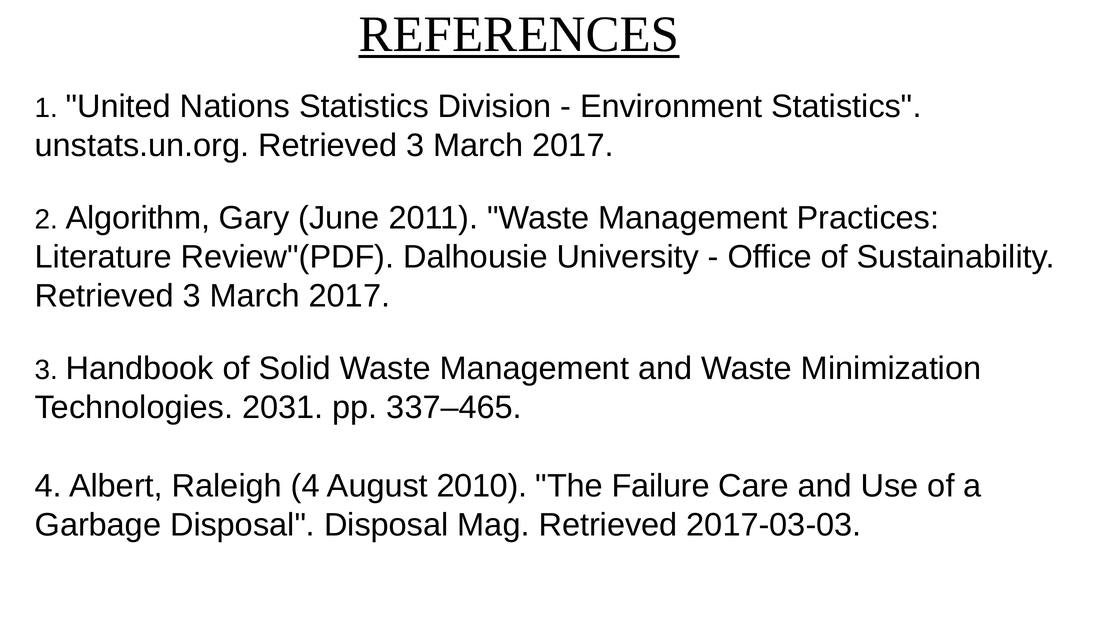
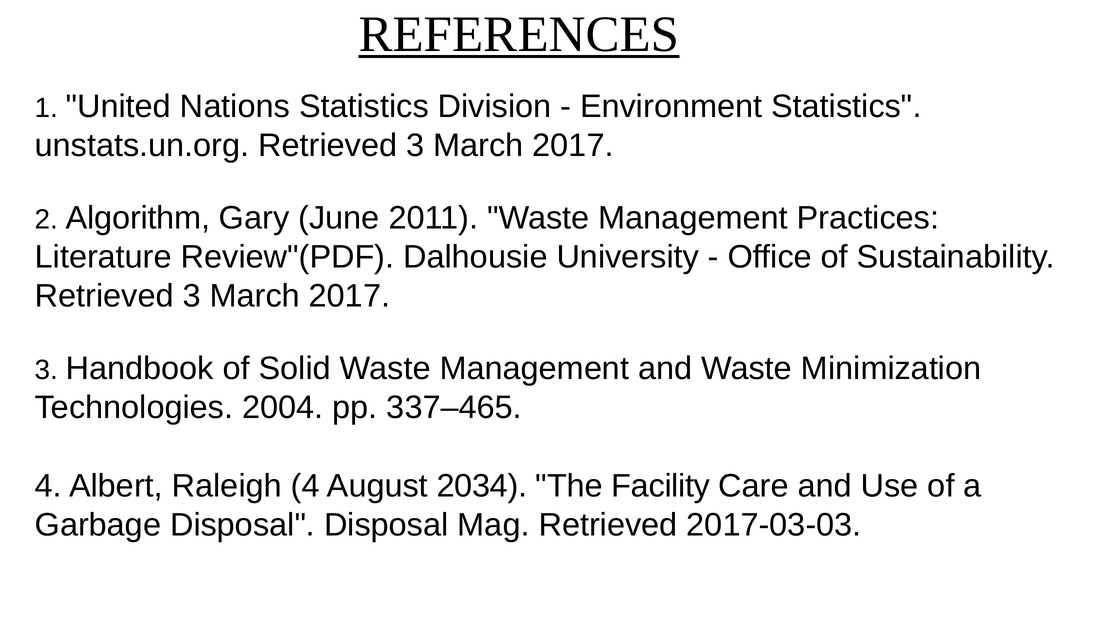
2031: 2031 -> 2004
2010: 2010 -> 2034
Failure: Failure -> Facility
